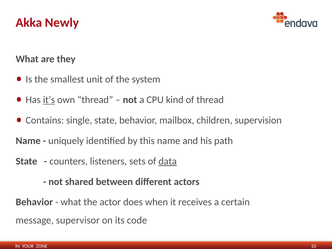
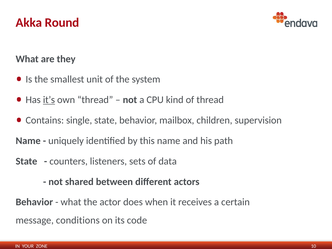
Newly: Newly -> Round
data underline: present -> none
supervisor: supervisor -> conditions
